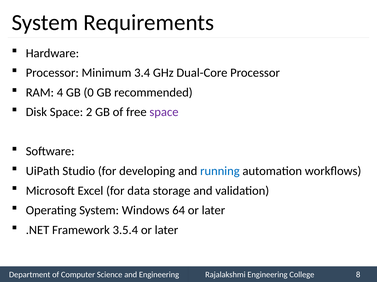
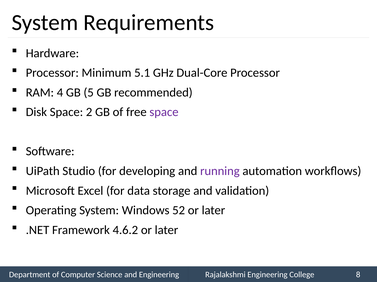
3.4: 3.4 -> 5.1
0: 0 -> 5
running colour: blue -> purple
64: 64 -> 52
3.5.4: 3.5.4 -> 4.6.2
